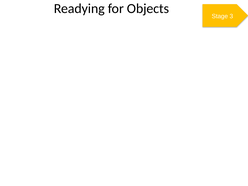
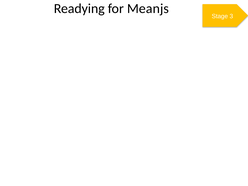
Objects: Objects -> Meanjs
